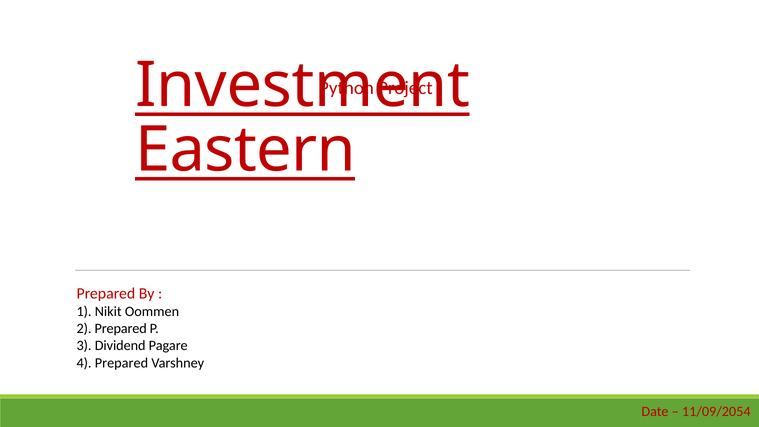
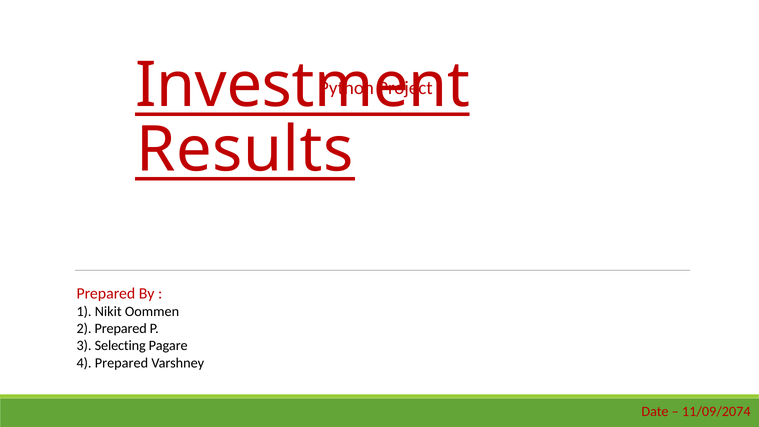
Eastern: Eastern -> Results
Dividend: Dividend -> Selecting
11/09/2054: 11/09/2054 -> 11/09/2074
